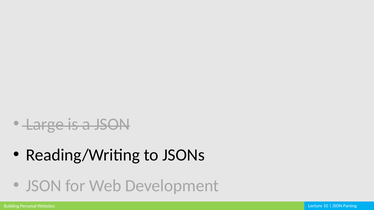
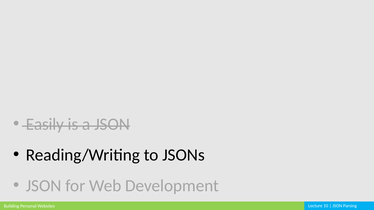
Large: Large -> Easily
